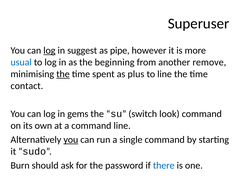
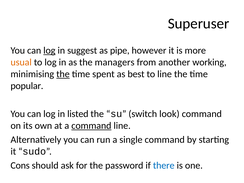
usual colour: blue -> orange
beginning: beginning -> managers
remove: remove -> working
plus: plus -> best
contact: contact -> popular
gems: gems -> listed
command at (91, 126) underline: none -> present
you at (71, 140) underline: present -> none
Burn: Burn -> Cons
